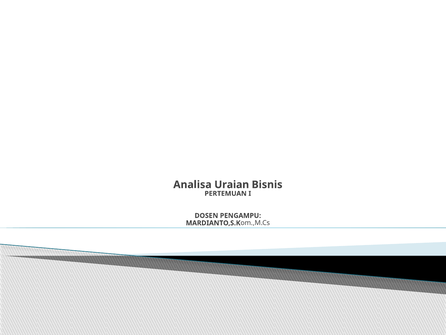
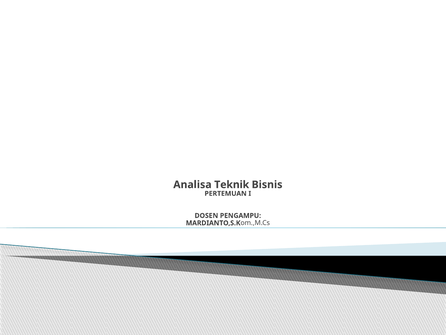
Uraian: Uraian -> Teknik
